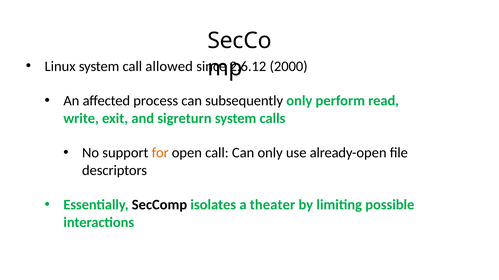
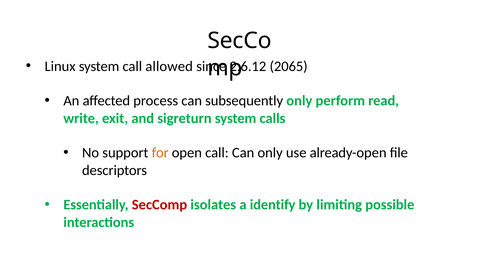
2000: 2000 -> 2065
SecComp colour: black -> red
theater: theater -> identify
